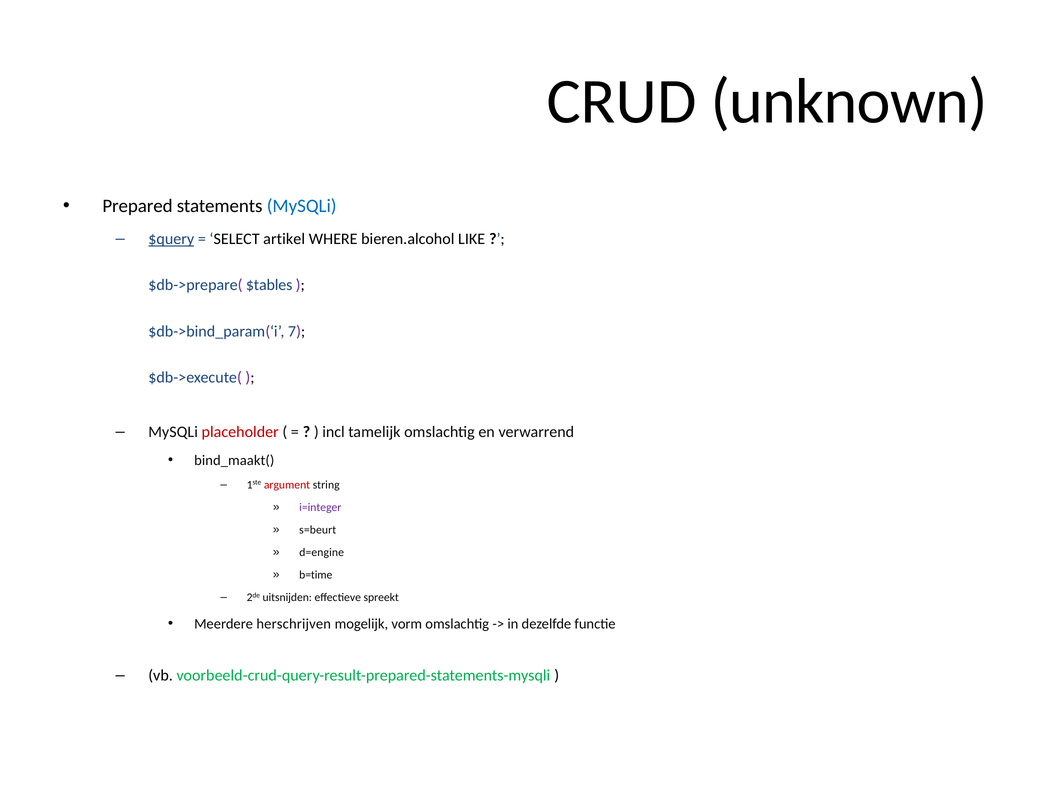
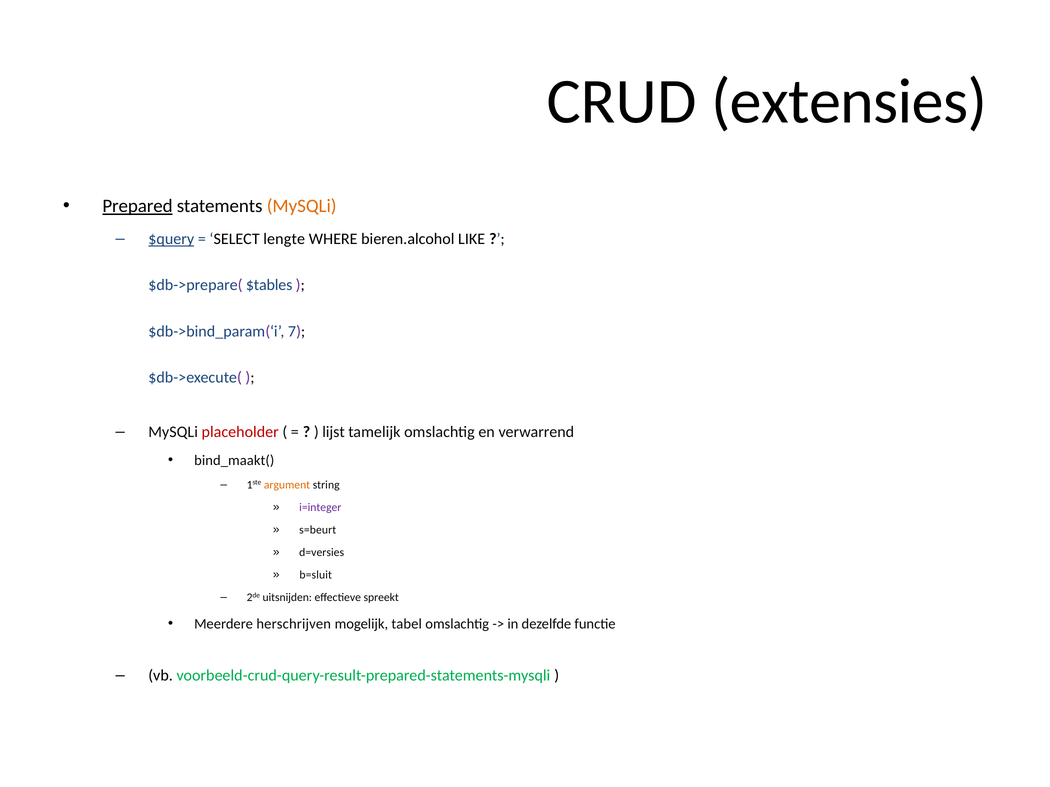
unknown: unknown -> extensies
Prepared underline: none -> present
MySQLi at (302, 206) colour: blue -> orange
artikel: artikel -> lengte
incl: incl -> lijst
argument colour: red -> orange
d=engine: d=engine -> d=versies
b=time: b=time -> b=sluit
vorm: vorm -> tabel
